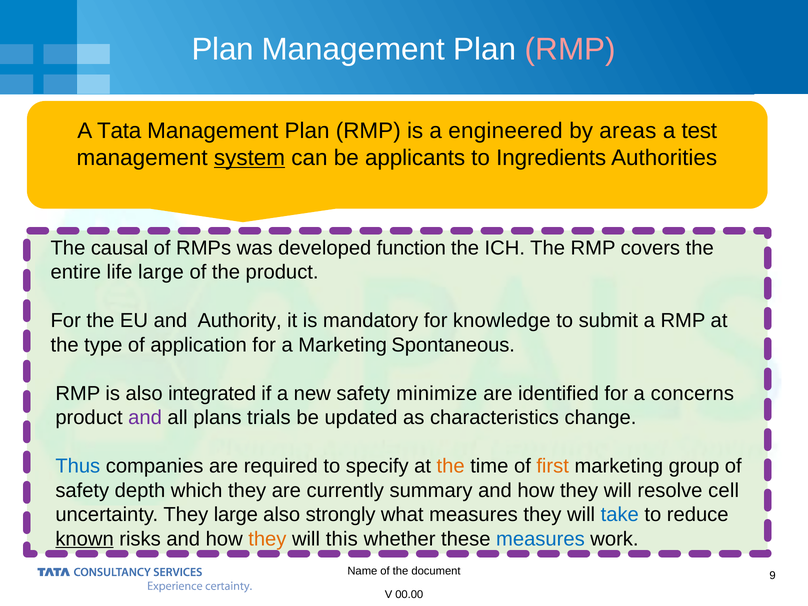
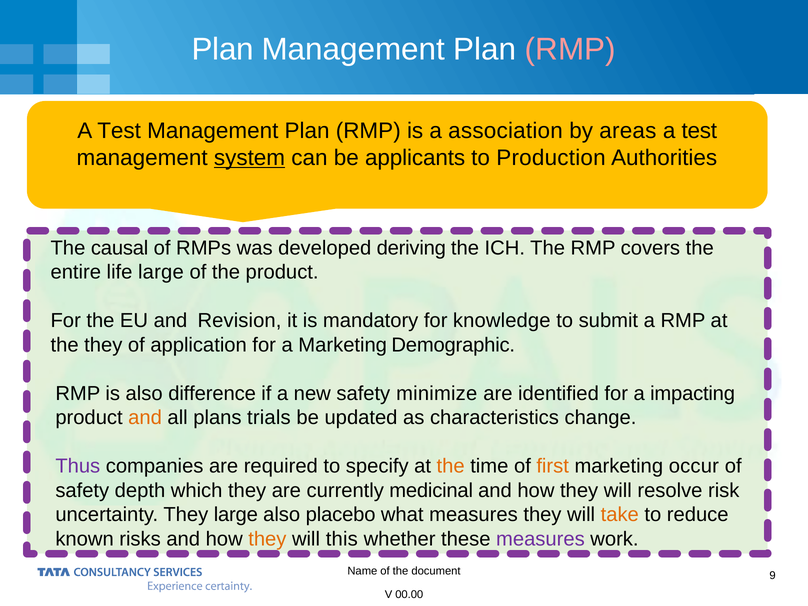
Tata at (119, 131): Tata -> Test
engineered: engineered -> association
Ingredients: Ingredients -> Production
function: function -> deriving
Authority: Authority -> Revision
the type: type -> they
Spontaneous: Spontaneous -> Demographic
integrated: integrated -> difference
concerns: concerns -> impacting
and at (145, 418) colour: purple -> orange
Thus colour: blue -> purple
group: group -> occur
summary: summary -> medicinal
cell: cell -> risk
strongly: strongly -> placebo
take colour: blue -> orange
known underline: present -> none
measures at (540, 539) colour: blue -> purple
